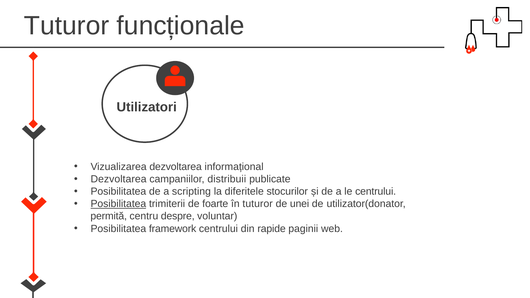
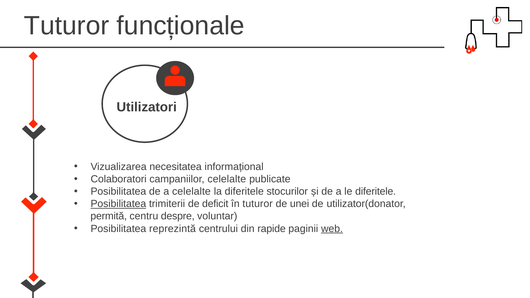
Vizualizarea dezvoltarea: dezvoltarea -> necesitatea
Dezvoltarea at (119, 179): Dezvoltarea -> Colaboratori
campaniilor distribuii: distribuii -> celelalte
a scripting: scripting -> celelalte
le centrului: centrului -> diferitele
foarte: foarte -> deficit
framework: framework -> reprezintă
web underline: none -> present
